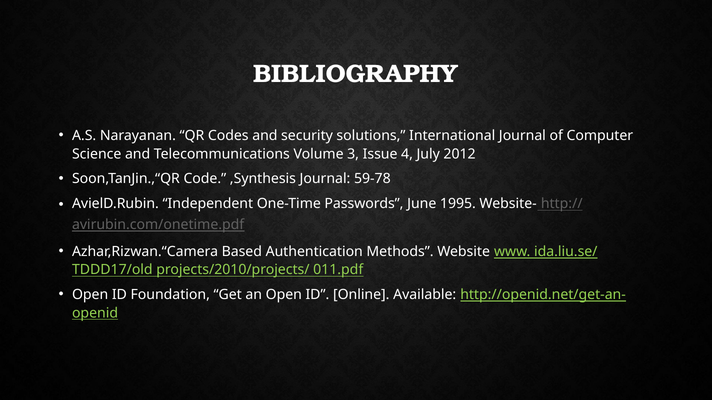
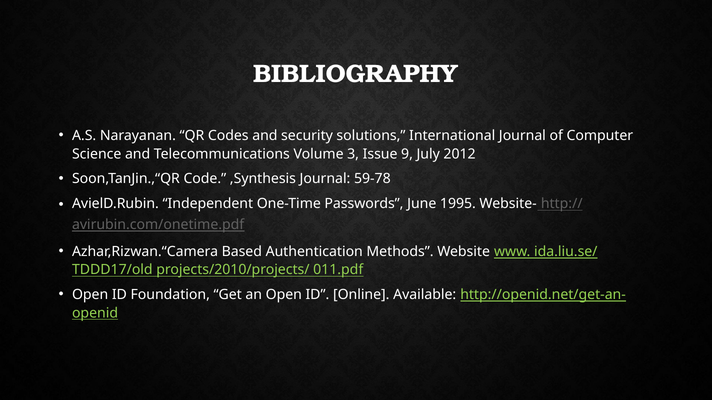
4: 4 -> 9
